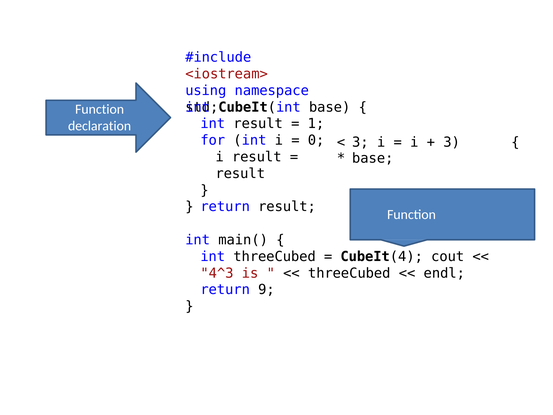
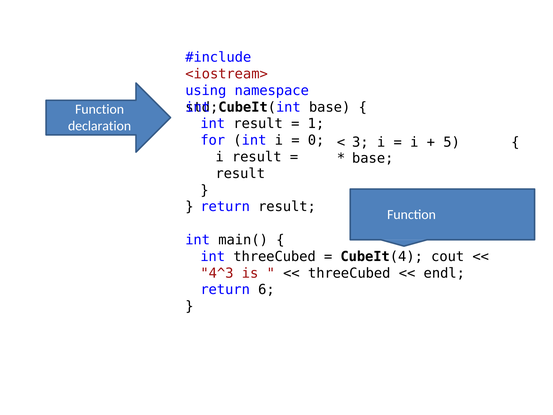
3 at (452, 142): 3 -> 5
9: 9 -> 6
